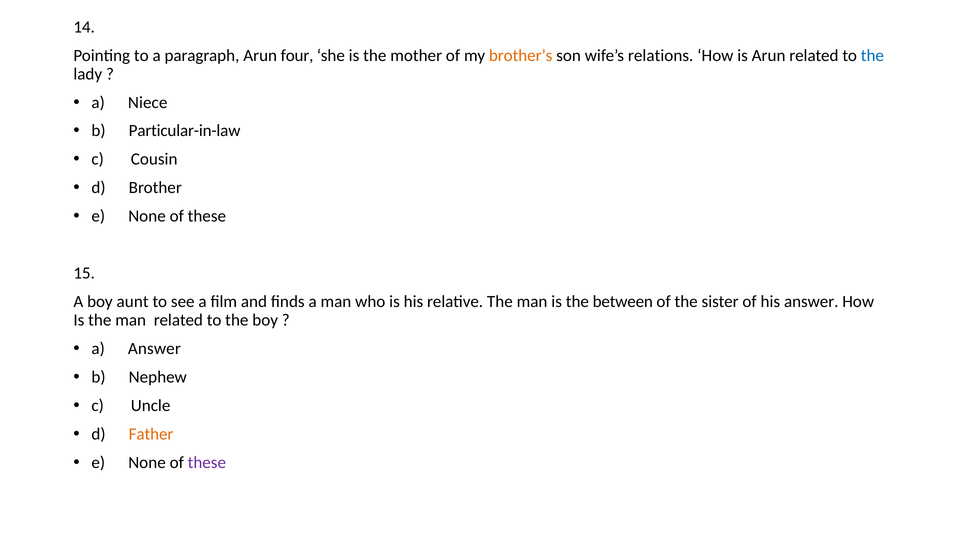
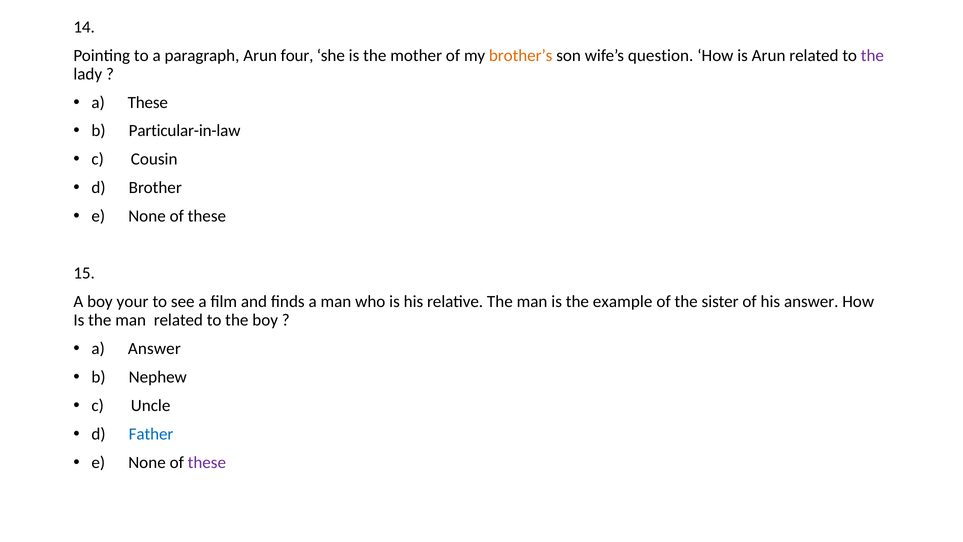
relations: relations -> question
the at (872, 55) colour: blue -> purple
a Niece: Niece -> These
aunt: aunt -> your
between: between -> example
Father colour: orange -> blue
